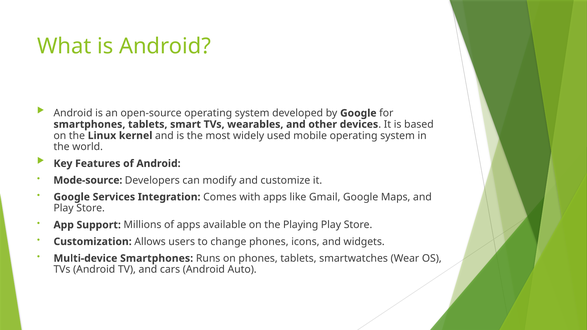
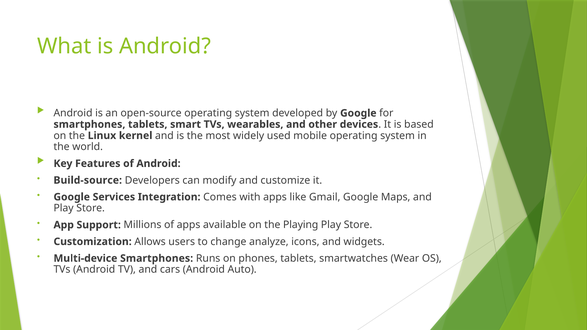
Mode-source: Mode-source -> Build-source
change phones: phones -> analyze
